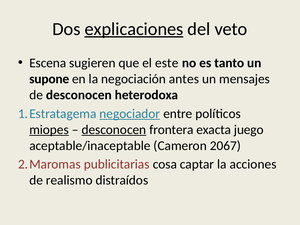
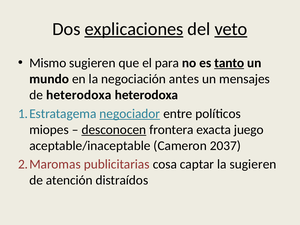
veto underline: none -> present
Escena: Escena -> Mismo
este: este -> para
tanto underline: none -> present
supone: supone -> mundo
de desconocen: desconocen -> heterodoxa
miopes underline: present -> none
2067: 2067 -> 2037
la acciones: acciones -> sugieren
realismo: realismo -> atención
